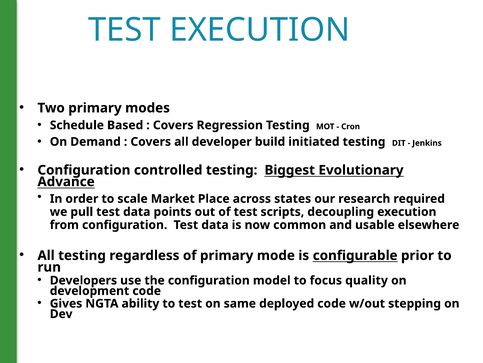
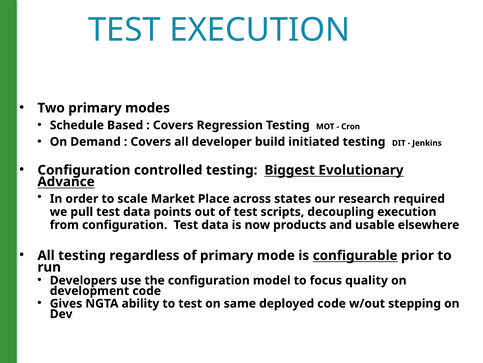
common: common -> products
